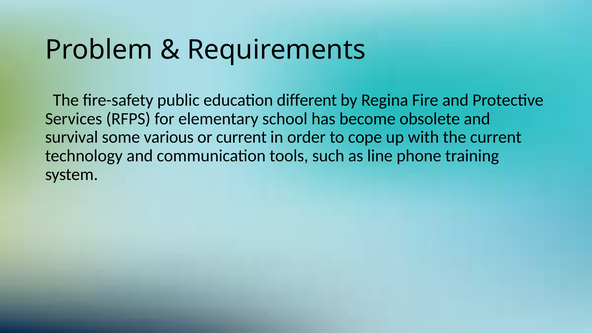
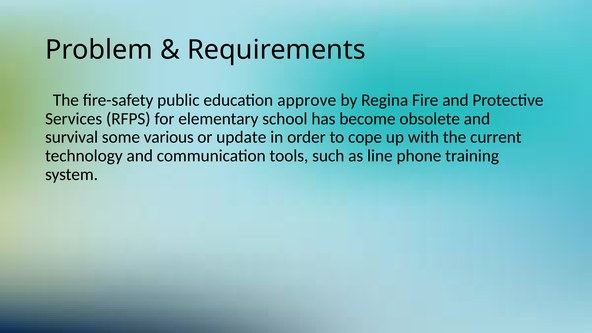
different: different -> approve
or current: current -> update
